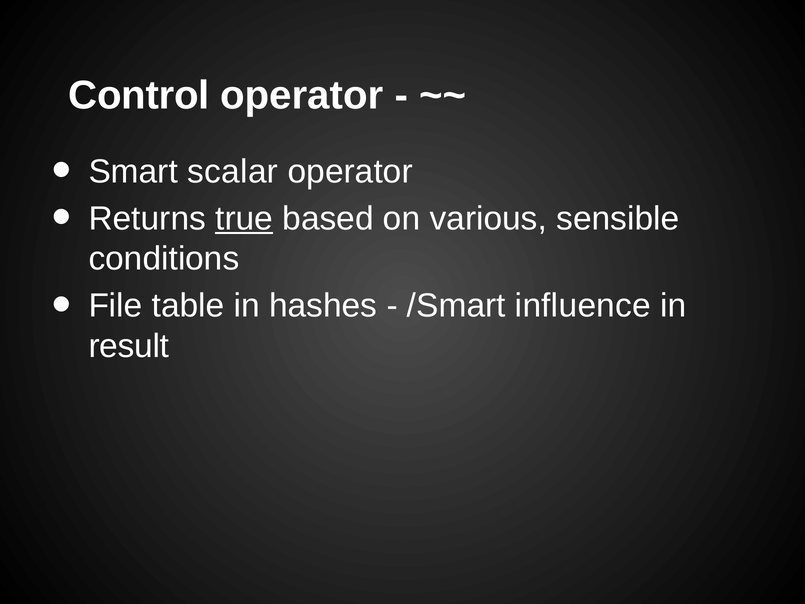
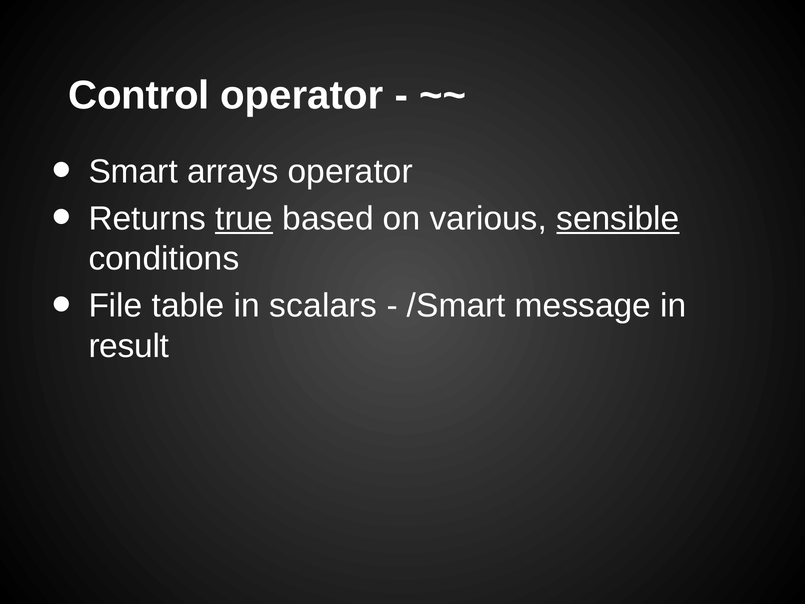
scalar: scalar -> arrays
sensible underline: none -> present
hashes: hashes -> scalars
influence: influence -> message
